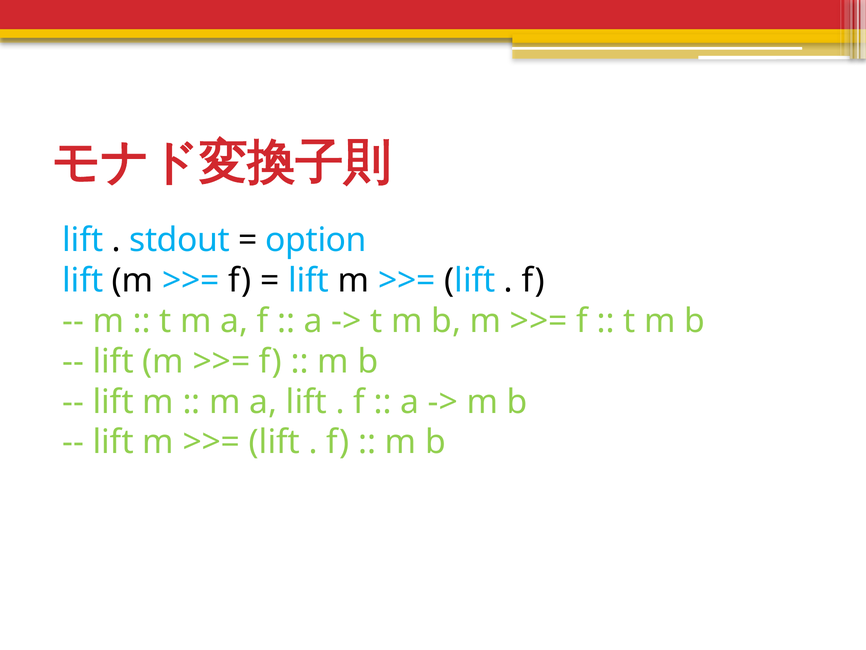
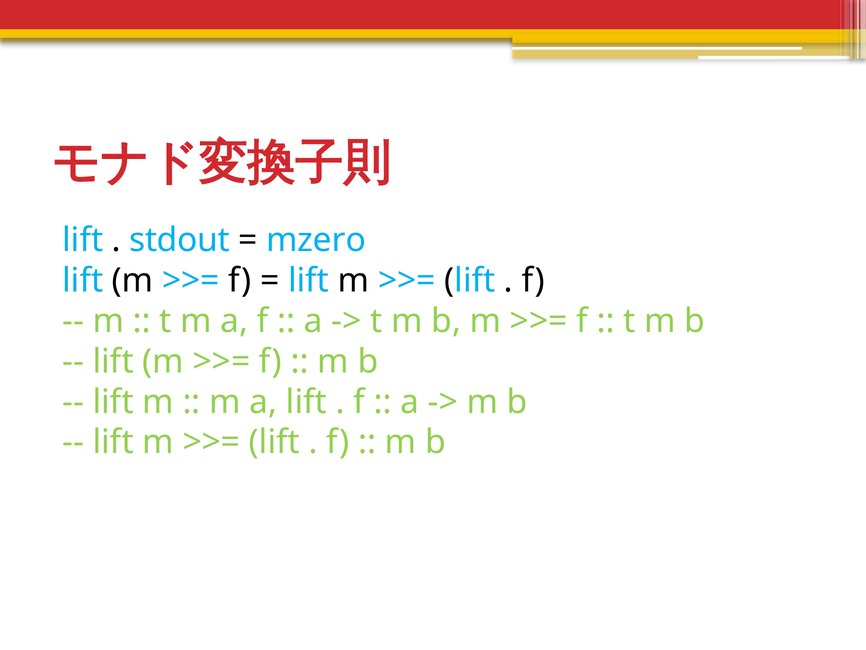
option: option -> mzero
